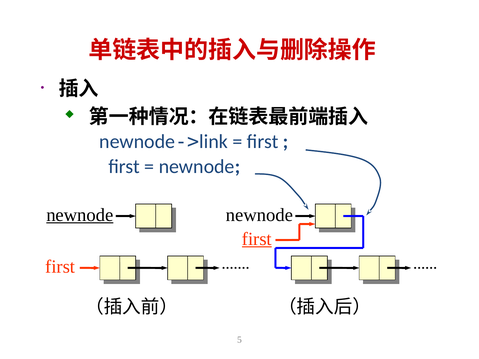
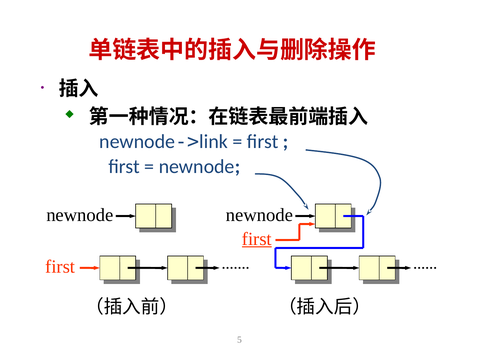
newnode at (80, 215) underline: present -> none
